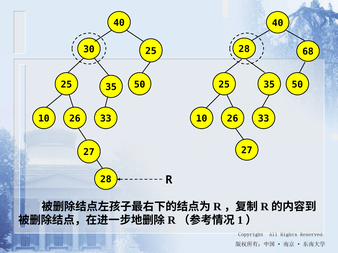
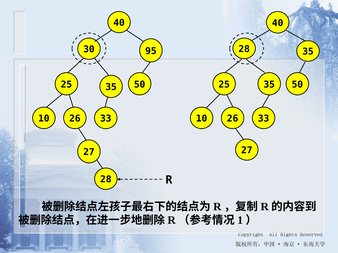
28 68: 68 -> 35
30 25: 25 -> 95
